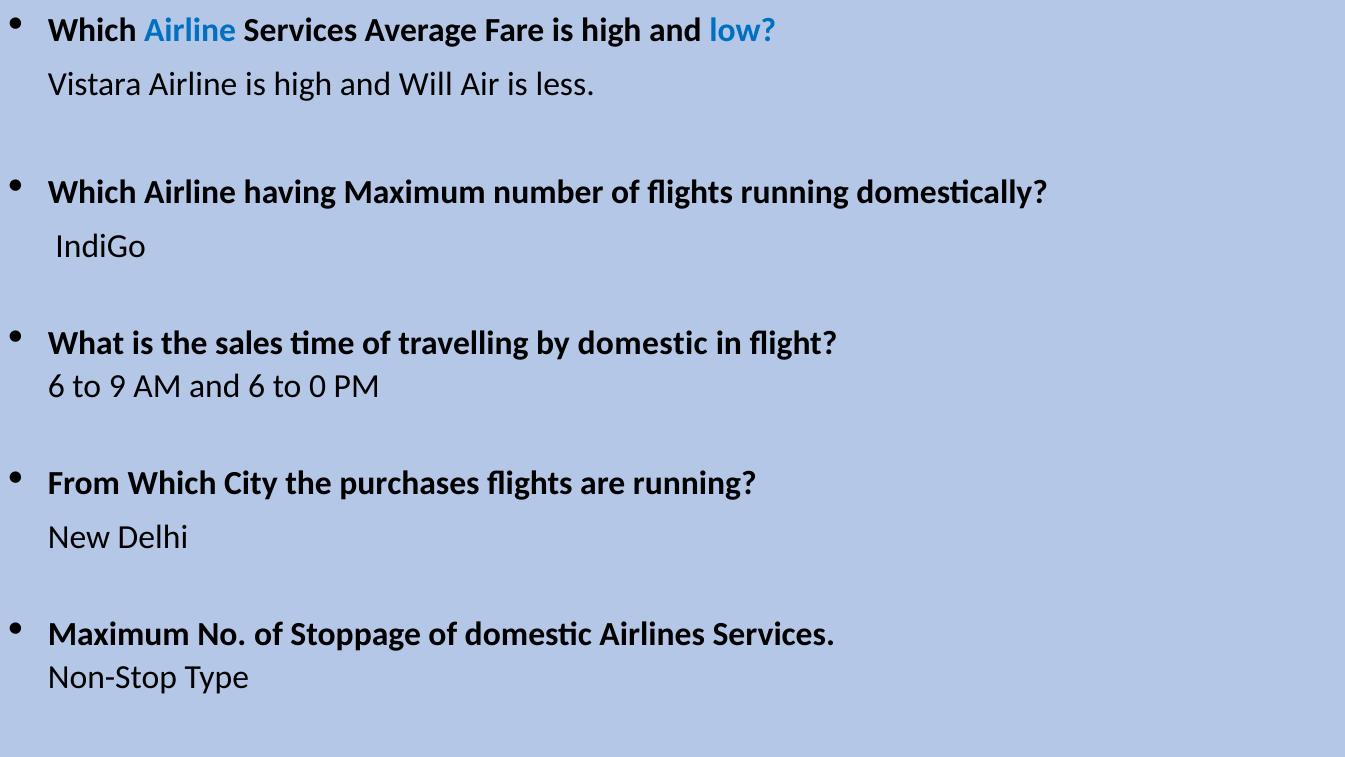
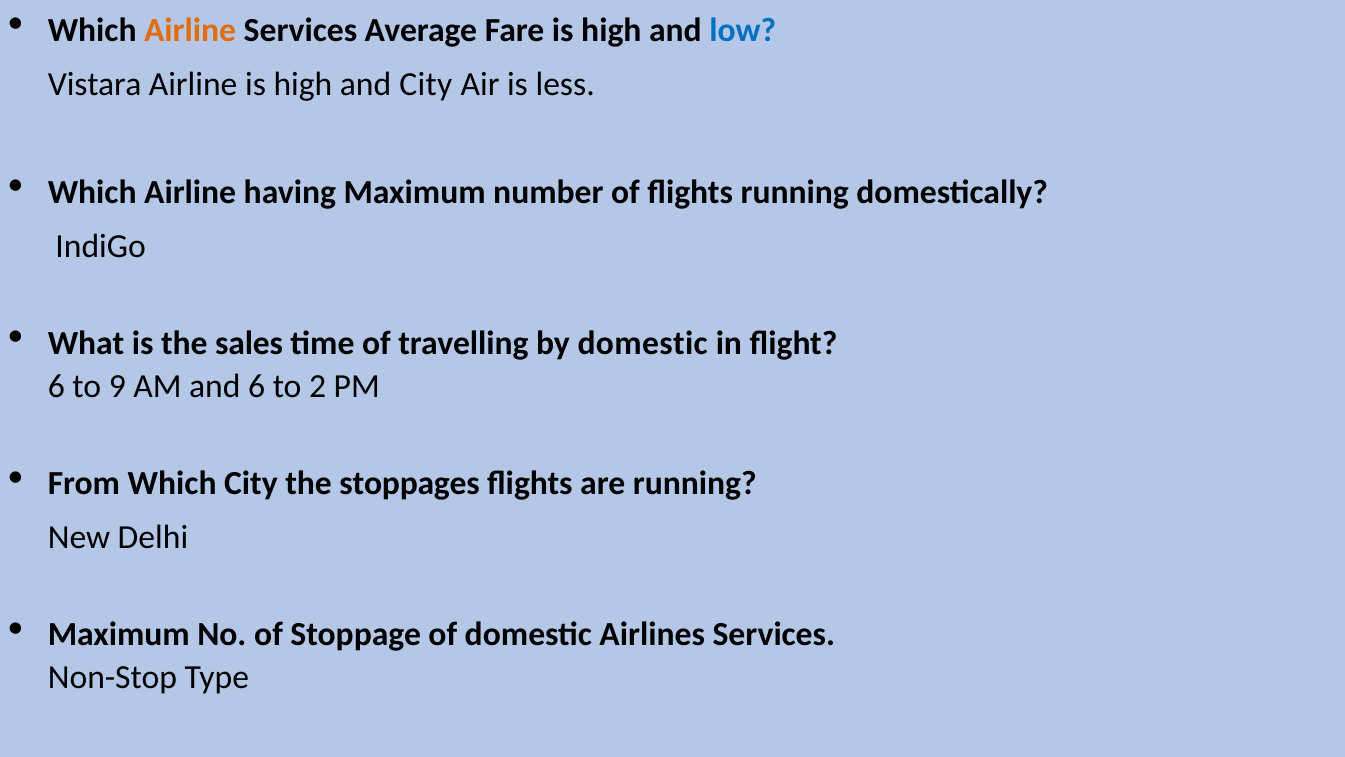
Airline at (190, 30) colour: blue -> orange
and Will: Will -> City
0: 0 -> 2
purchases: purchases -> stoppages
